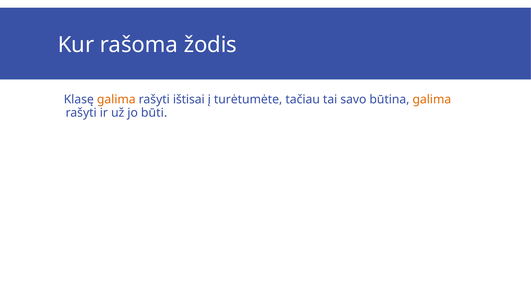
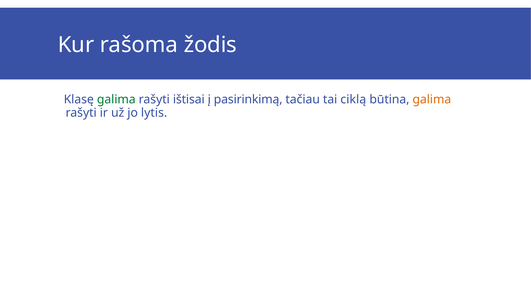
galima at (116, 99) colour: orange -> green
turėtumėte: turėtumėte -> pasirinkimą
savo: savo -> ciklą
būti: būti -> lytis
